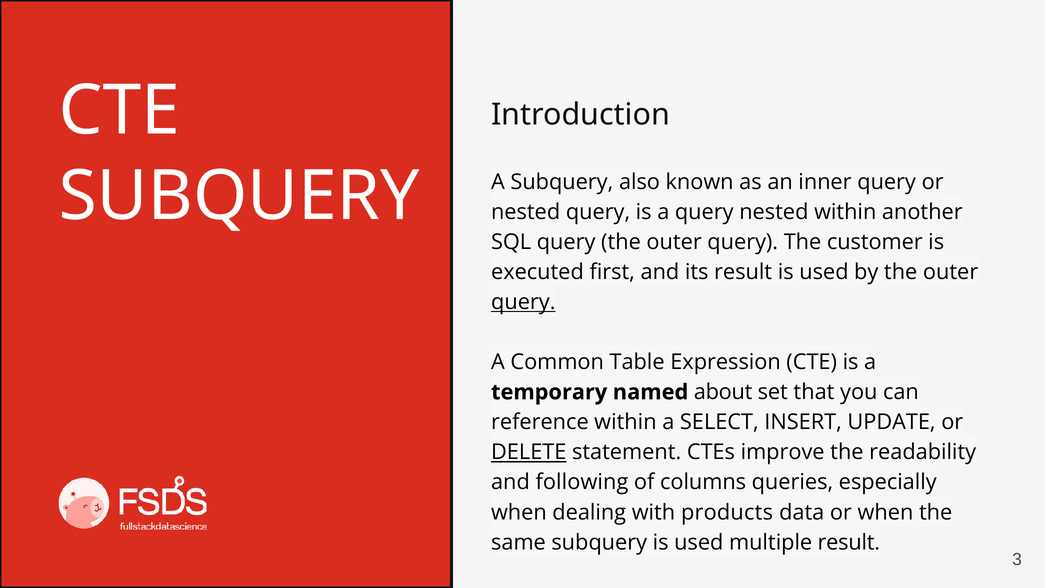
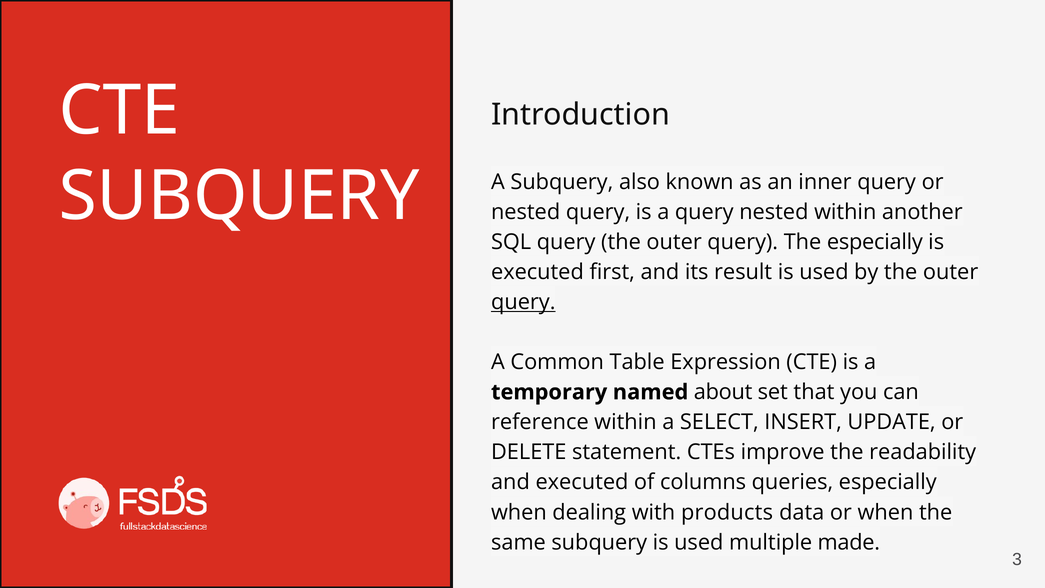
The customer: customer -> especially
DELETE underline: present -> none
and following: following -> executed
multiple result: result -> made
